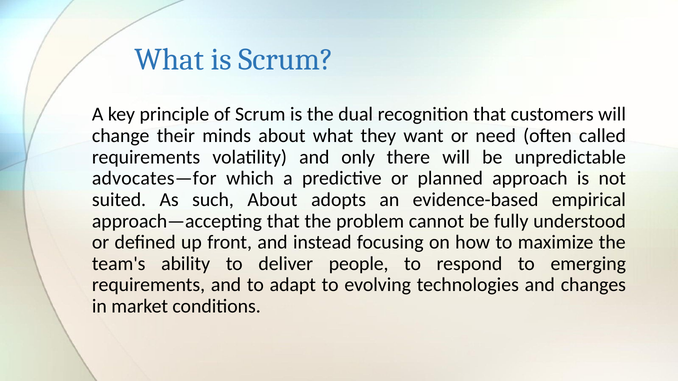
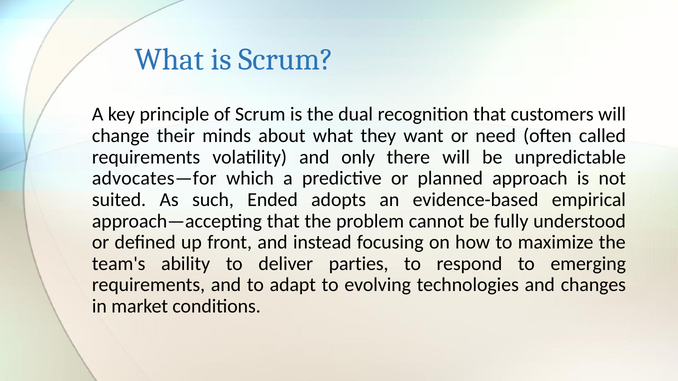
such About: About -> Ended
people: people -> parties
